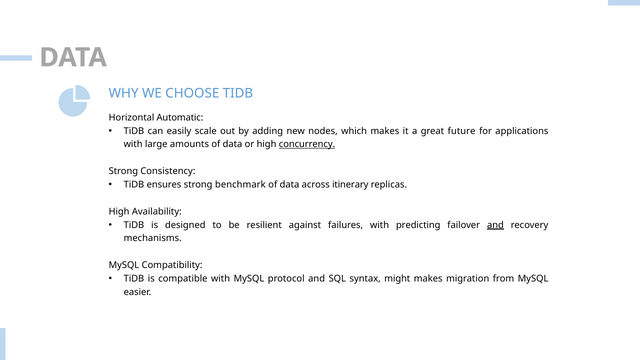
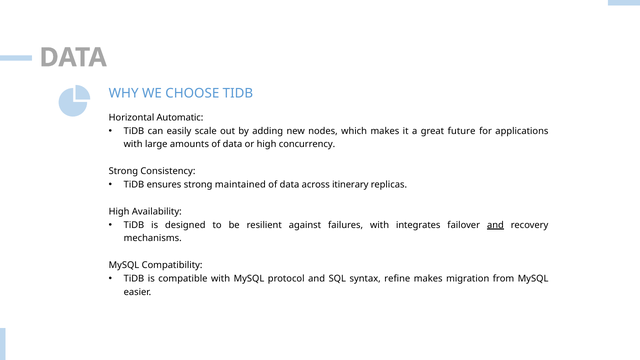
concurrency underline: present -> none
benchmark: benchmark -> maintained
predicting: predicting -> integrates
might: might -> refine
